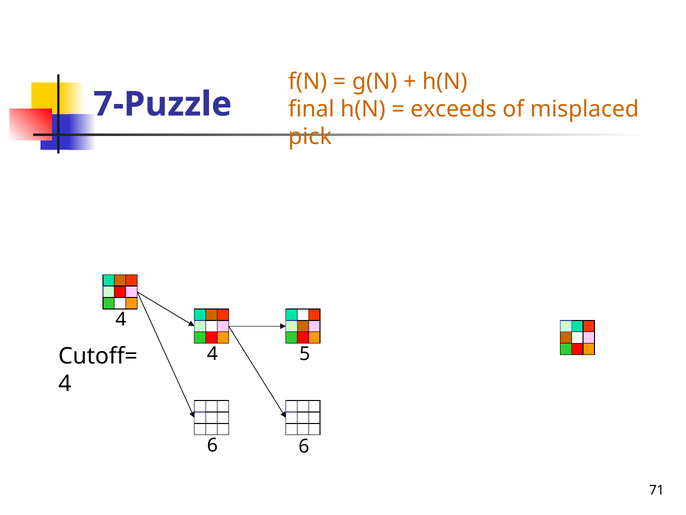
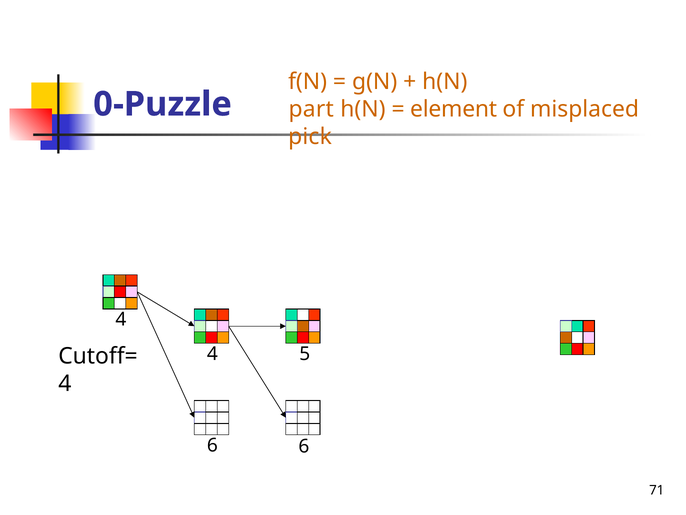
7-Puzzle: 7-Puzzle -> 0-Puzzle
final: final -> part
exceeds: exceeds -> element
